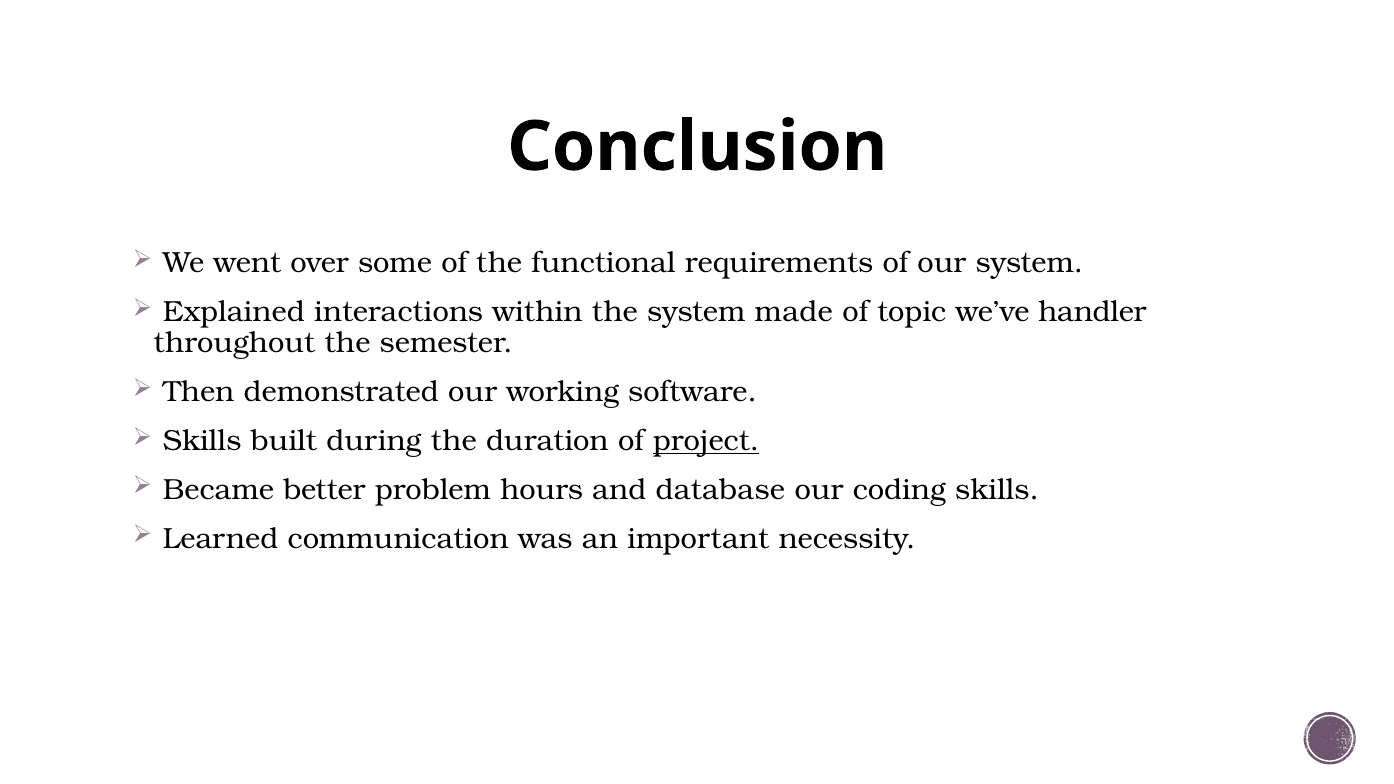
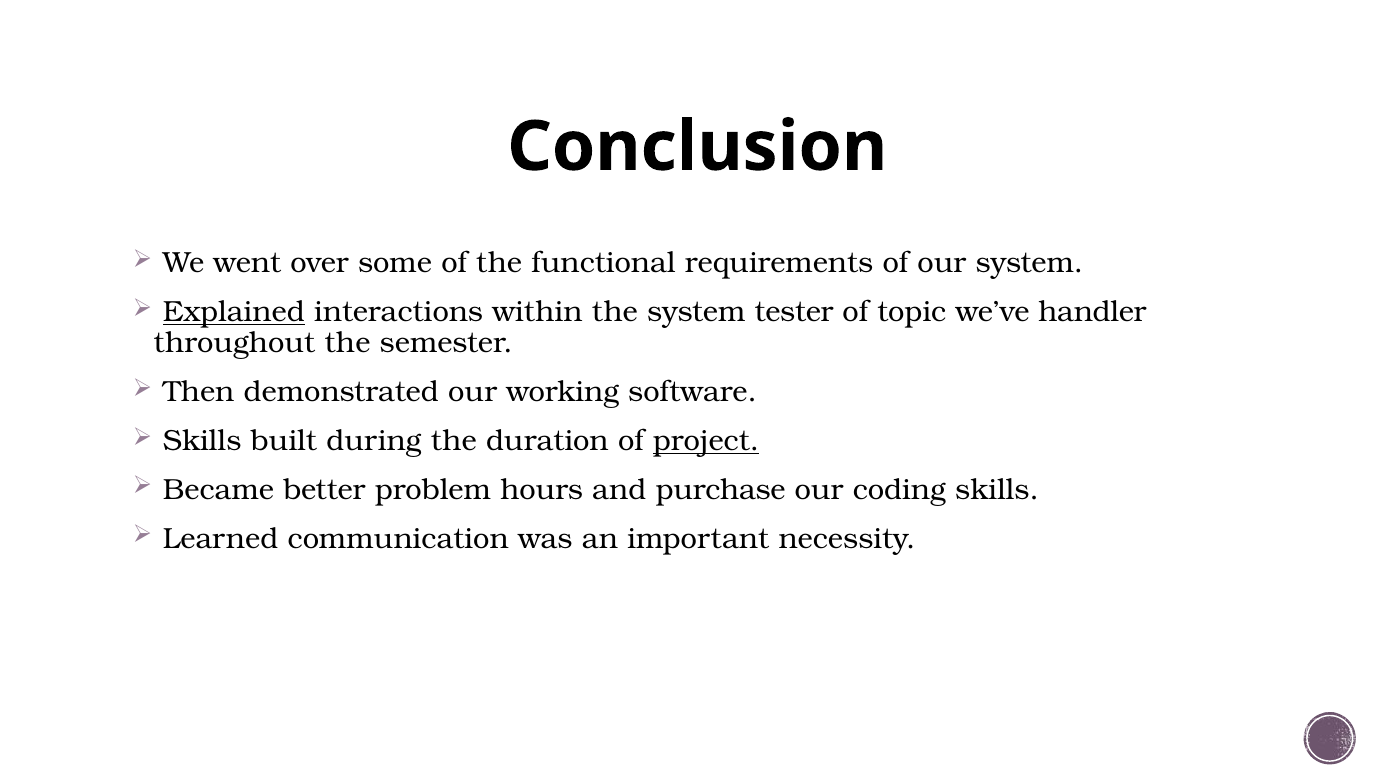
Explained underline: none -> present
made: made -> tester
database: database -> purchase
